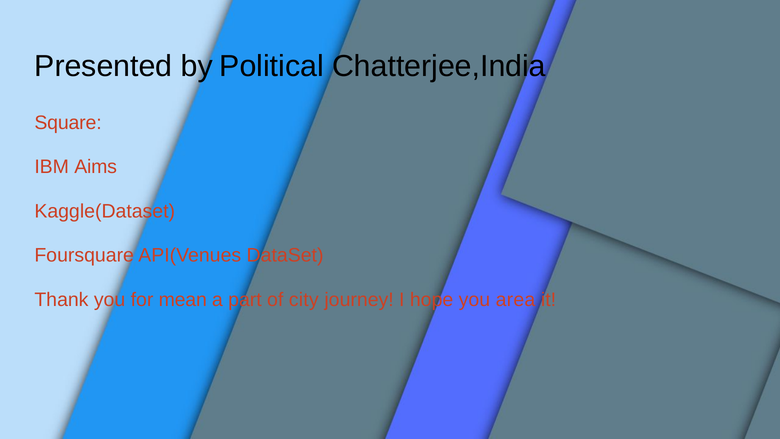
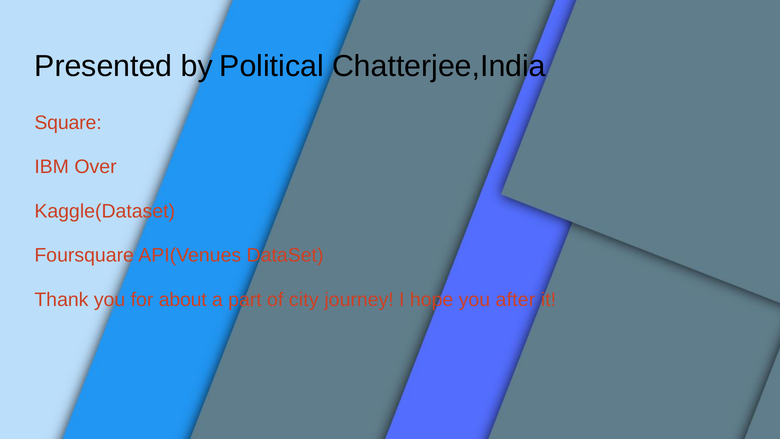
Aims: Aims -> Over
mean: mean -> about
area: area -> after
